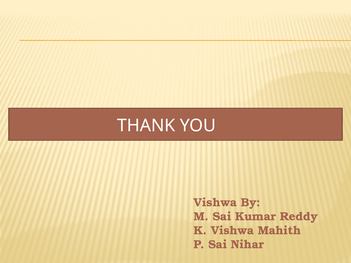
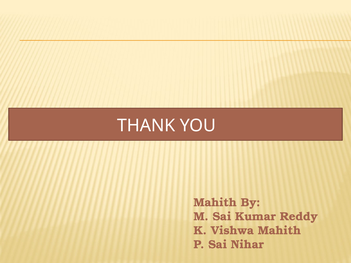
Vishwa at (215, 203): Vishwa -> Mahith
